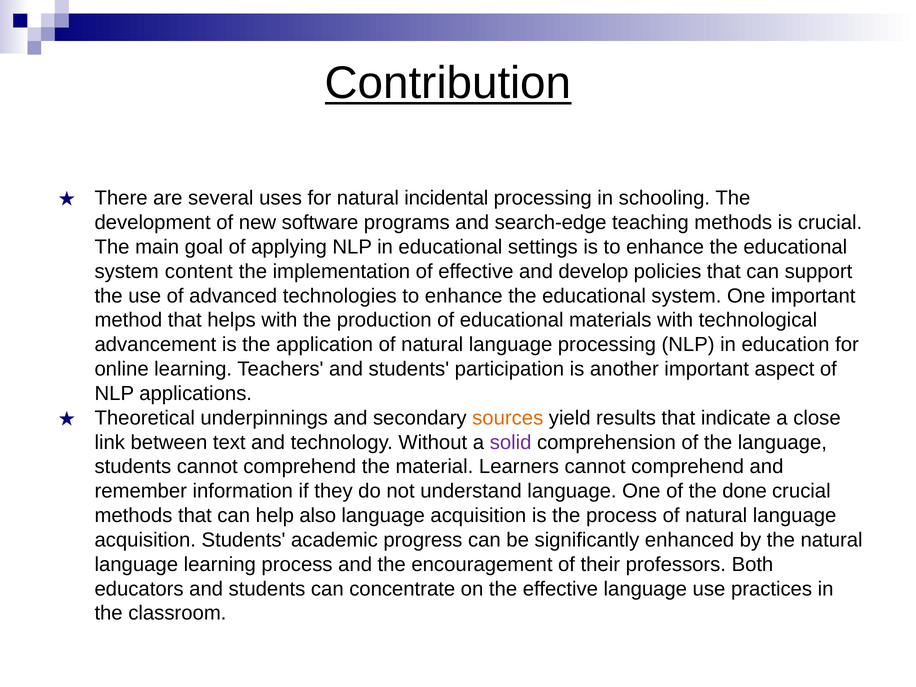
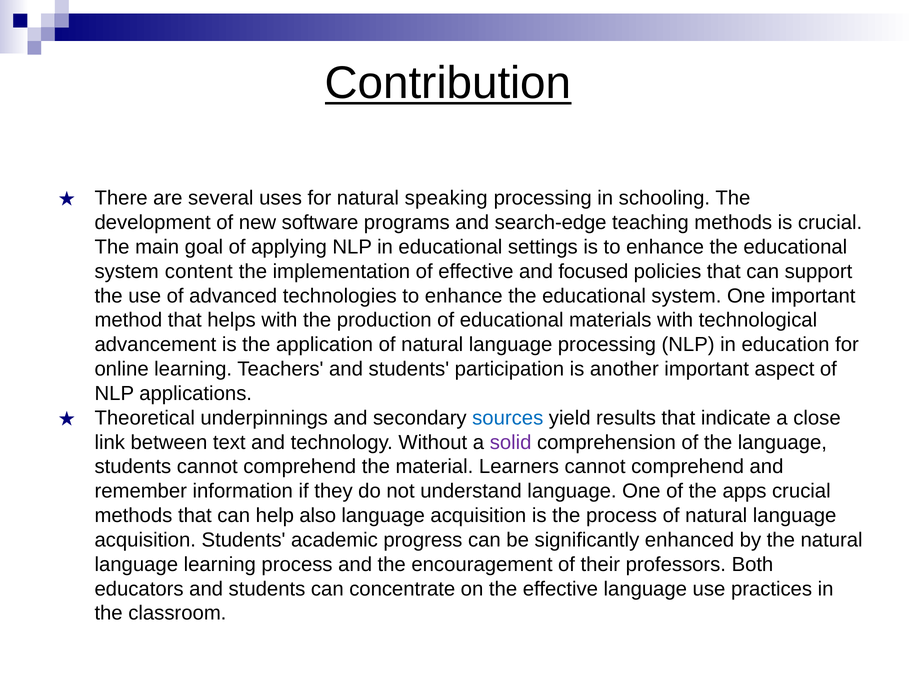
incidental: incidental -> speaking
develop: develop -> focused
sources colour: orange -> blue
done: done -> apps
